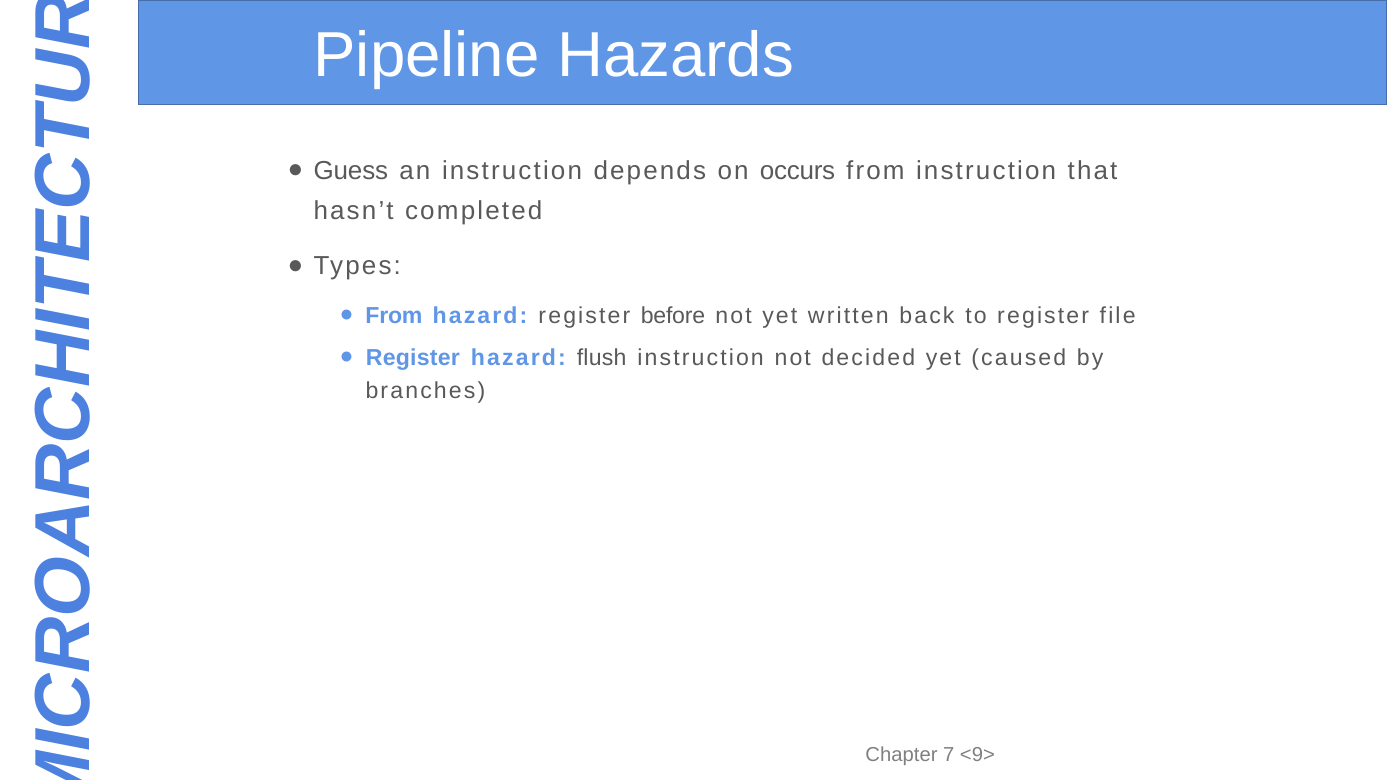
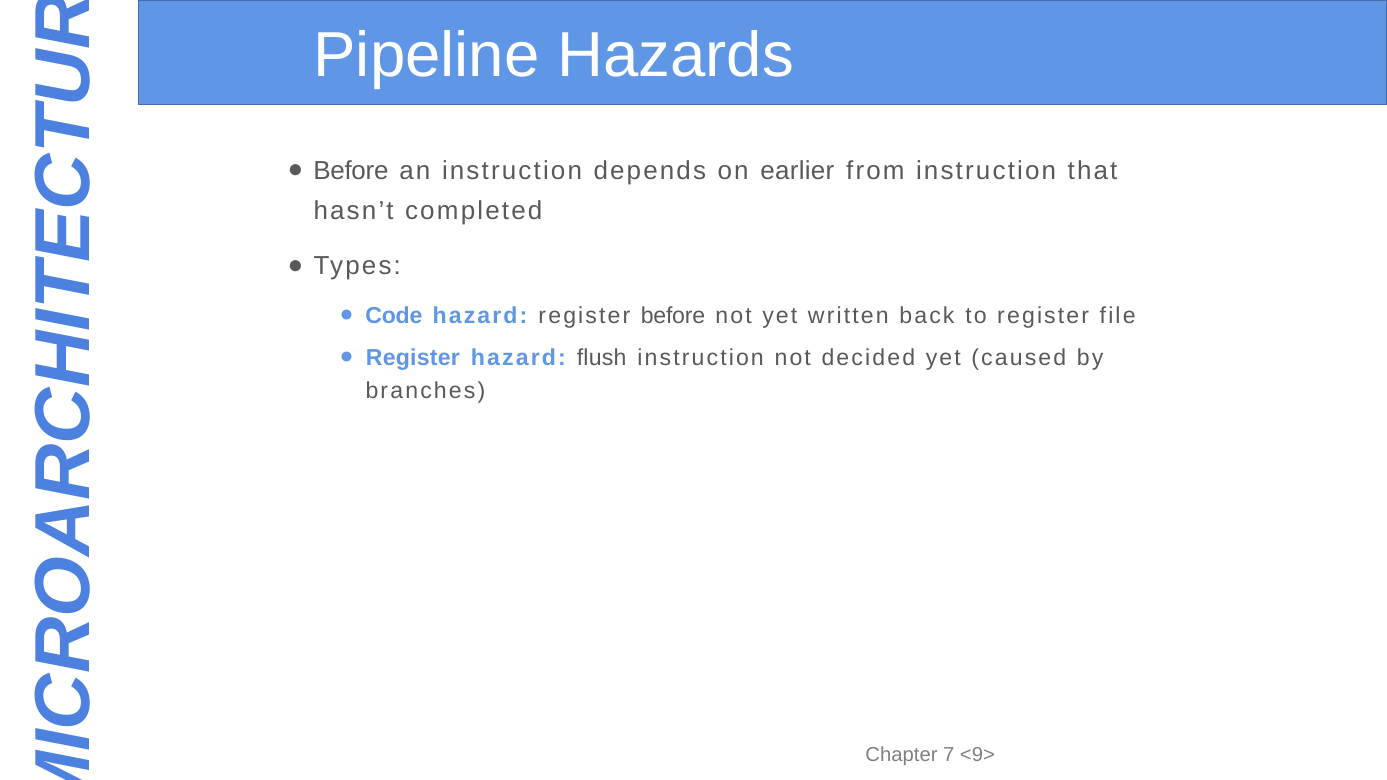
Guess at (351, 171): Guess -> Before
occurs: occurs -> earlier
From at (394, 316): From -> Code
